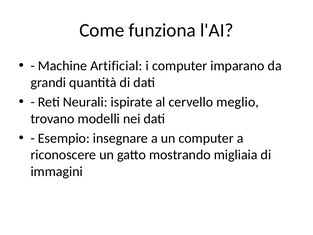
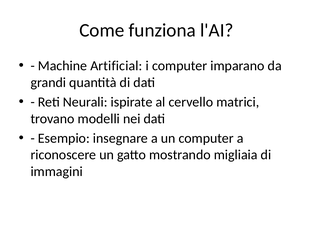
meglio: meglio -> matrici
